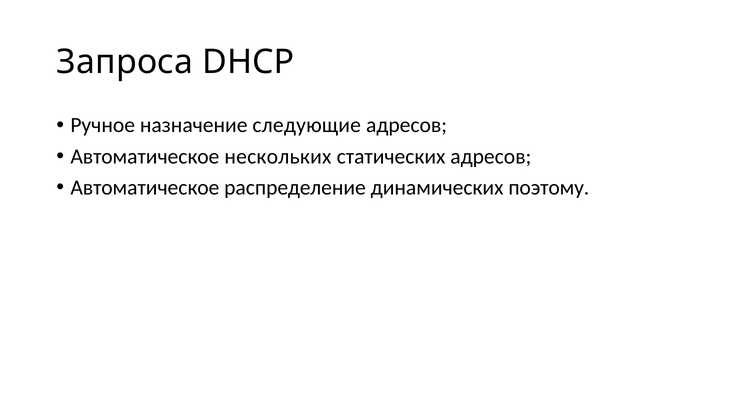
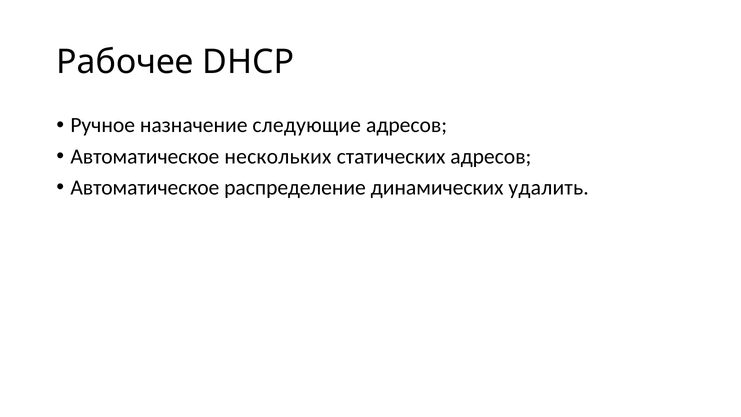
Запроса: Запроса -> Рабочее
поэтому: поэтому -> удалить
